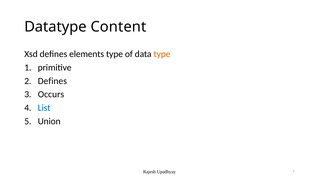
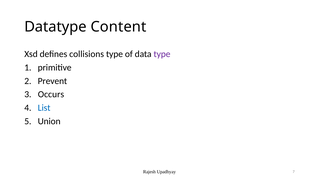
elements: elements -> collisions
type at (162, 54) colour: orange -> purple
Defines at (52, 81): Defines -> Prevent
